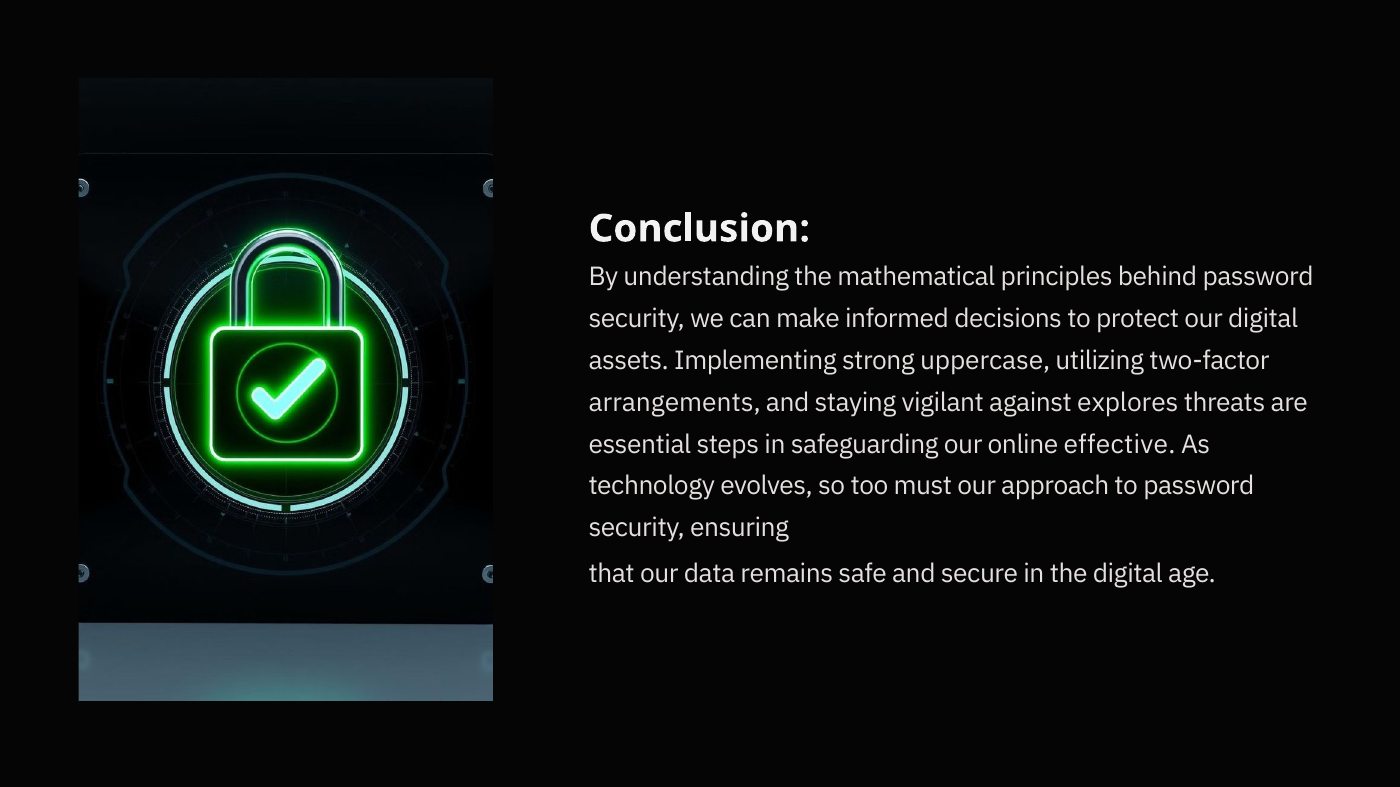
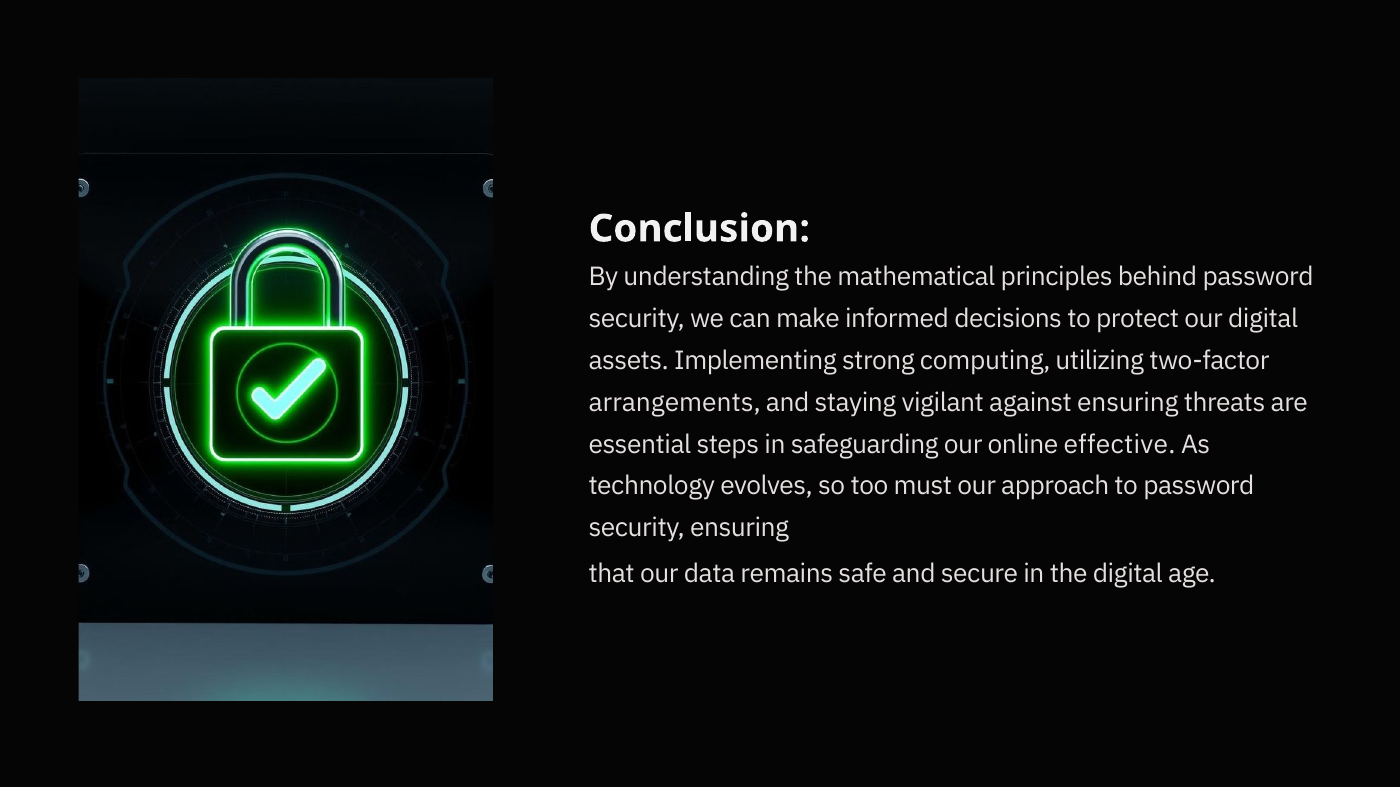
uppercase: uppercase -> computing
against explores: explores -> ensuring
